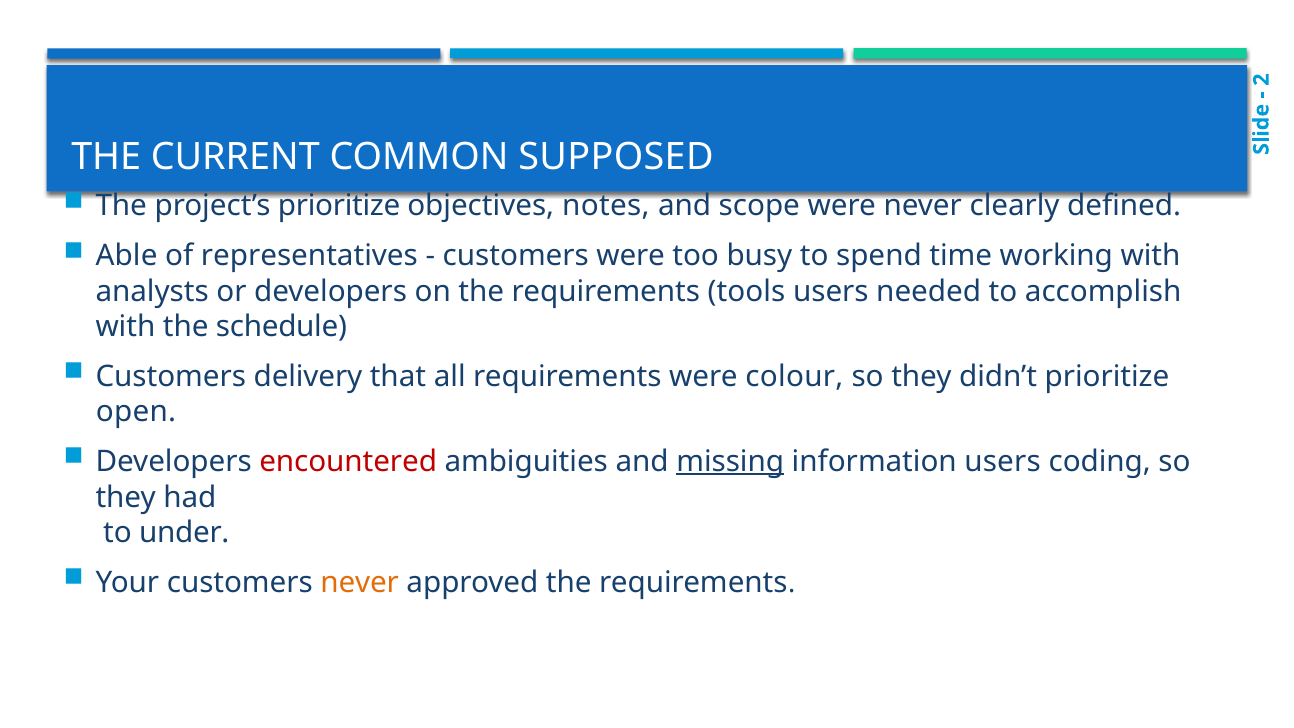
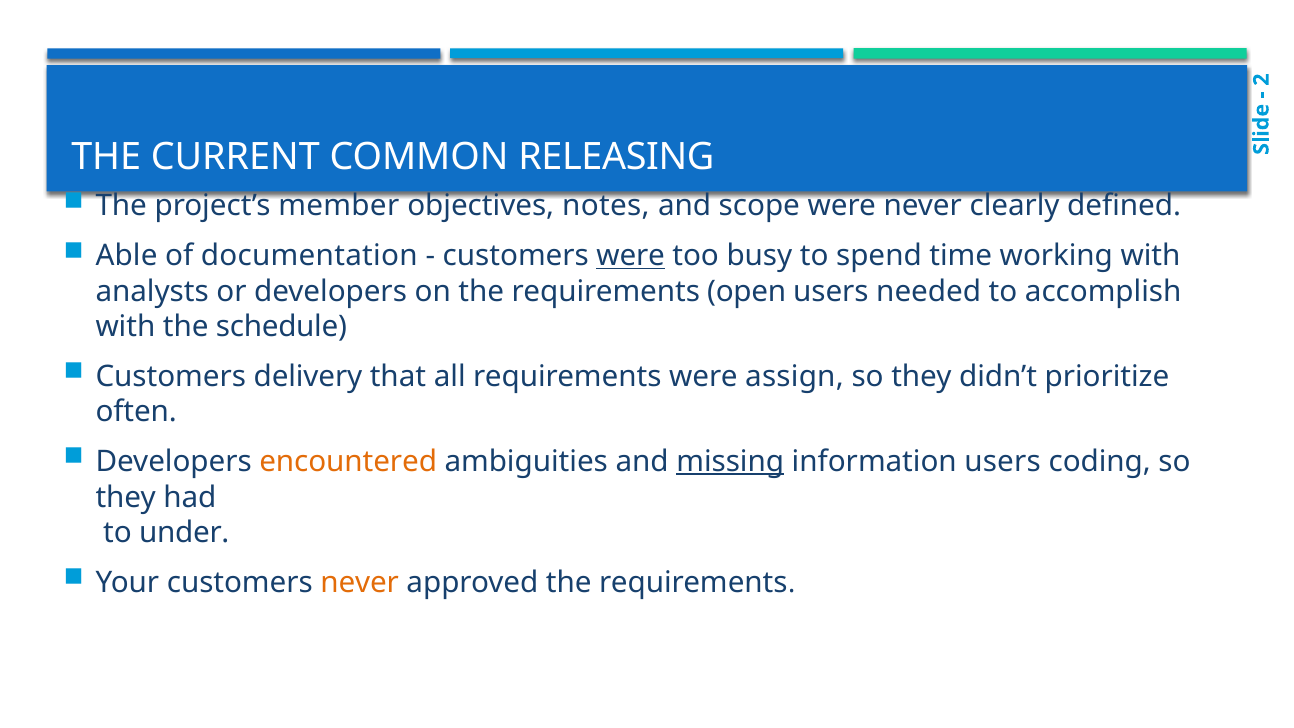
SUPPOSED: SUPPOSED -> RELEASING
project’s prioritize: prioritize -> member
representatives: representatives -> documentation
were at (631, 256) underline: none -> present
tools: tools -> open
colour: colour -> assign
open: open -> often
encountered colour: red -> orange
